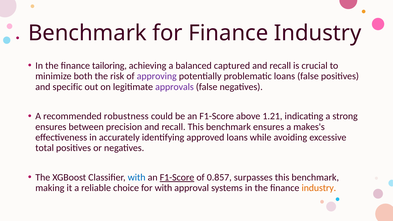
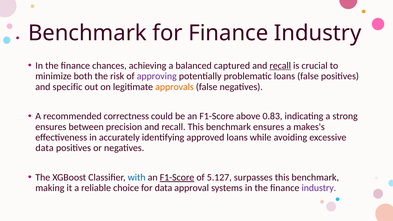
tailoring: tailoring -> chances
recall at (280, 66) underline: none -> present
approvals colour: purple -> orange
robustness: robustness -> correctness
1.21: 1.21 -> 0.83
total at (45, 148): total -> data
0.857: 0.857 -> 5.127
for with: with -> data
industry at (319, 188) colour: orange -> purple
